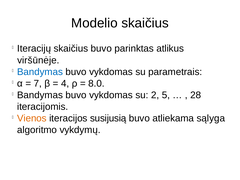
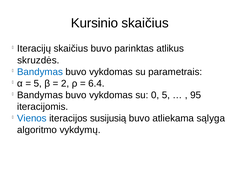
Modelio: Modelio -> Kursinio
viršūnėje: viršūnėje -> skruzdės
7 at (38, 83): 7 -> 5
4: 4 -> 2
8.0: 8.0 -> 6.4
2: 2 -> 0
28: 28 -> 95
Vienos colour: orange -> blue
